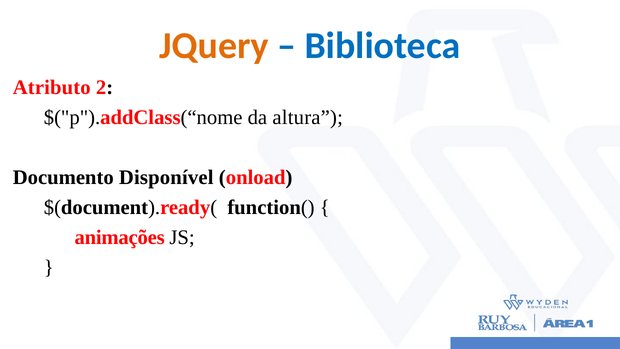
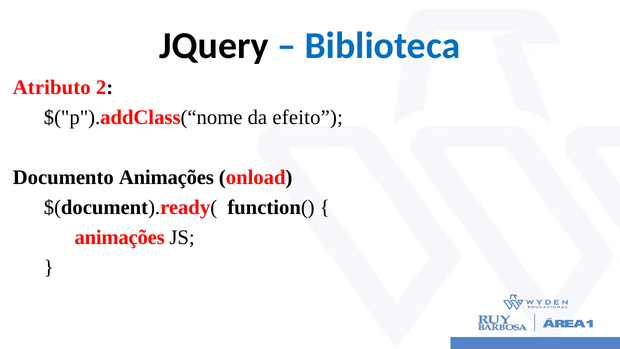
JQuery colour: orange -> black
altura: altura -> efeito
Documento Disponível: Disponível -> Animações
